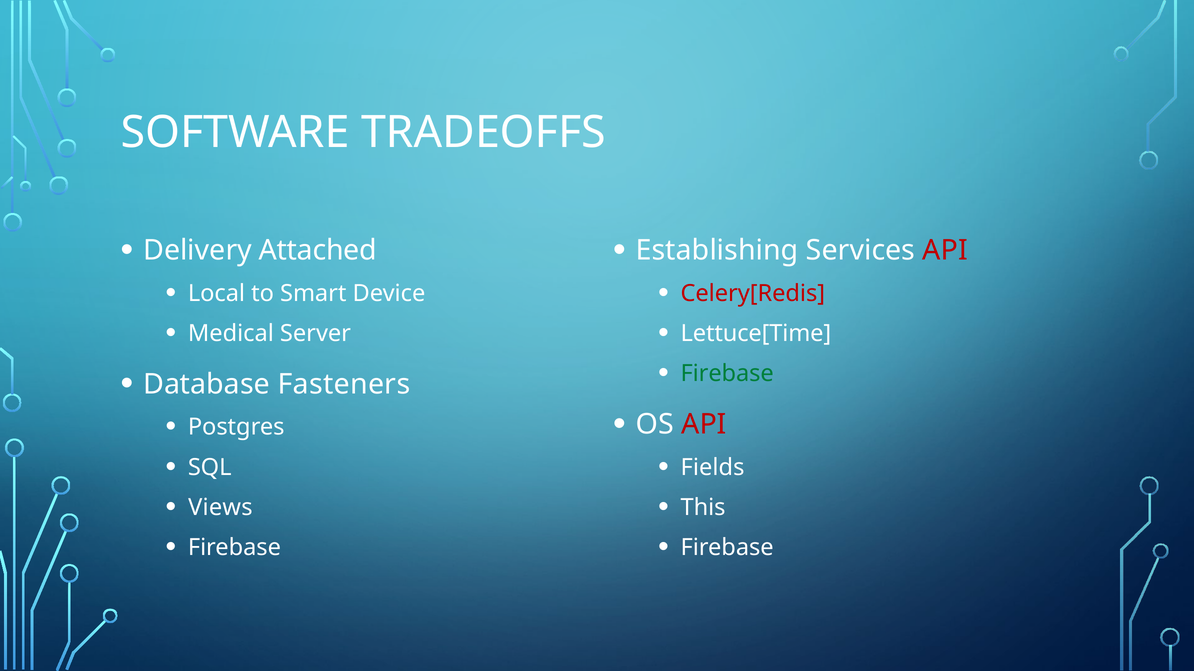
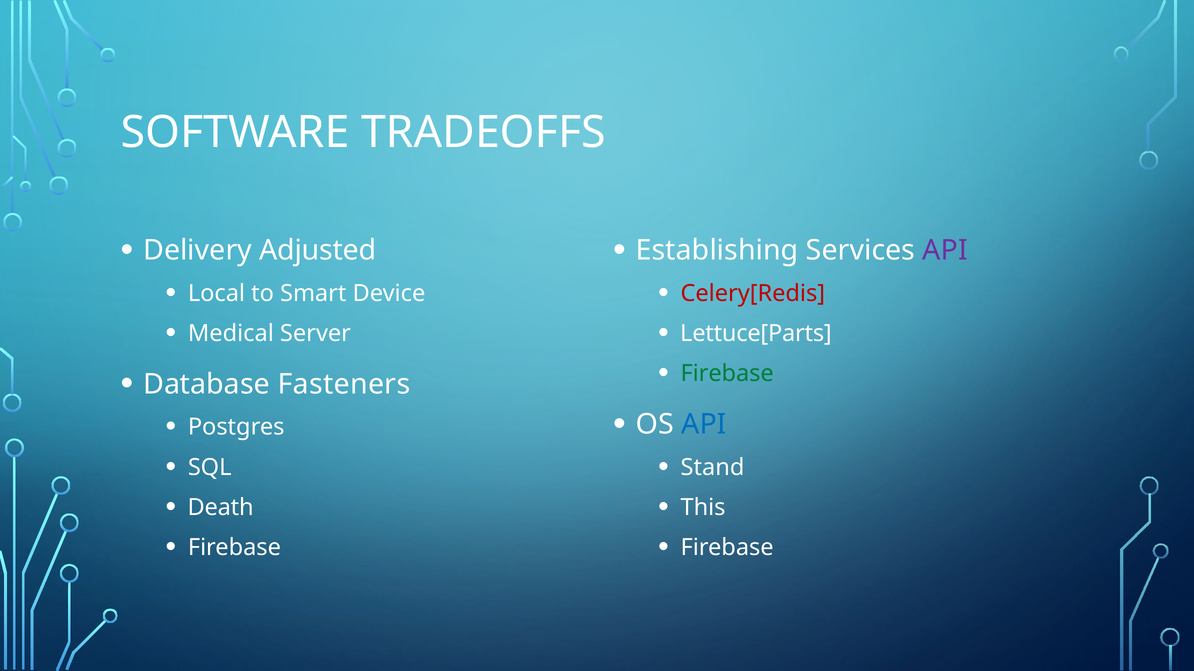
Attached: Attached -> Adjusted
API at (945, 251) colour: red -> purple
Lettuce[Time: Lettuce[Time -> Lettuce[Parts
API at (704, 425) colour: red -> blue
Fields: Fields -> Stand
Views: Views -> Death
